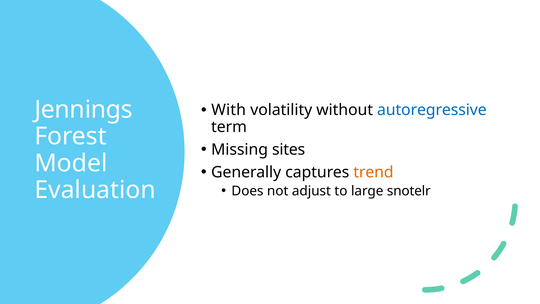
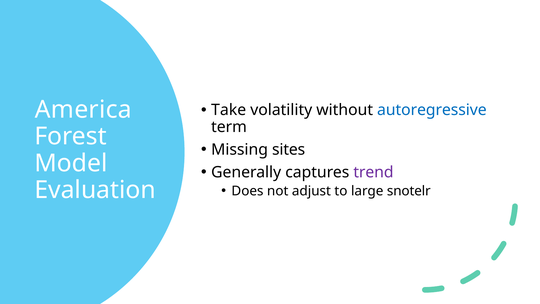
With: With -> Take
Jennings: Jennings -> America
trend colour: orange -> purple
